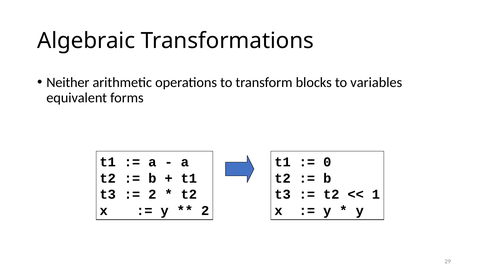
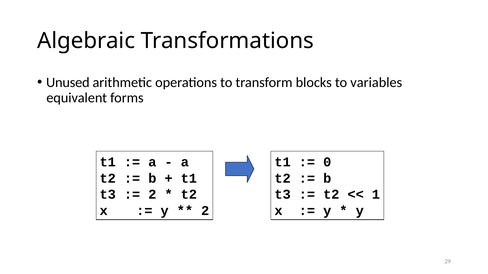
Neither: Neither -> Unused
